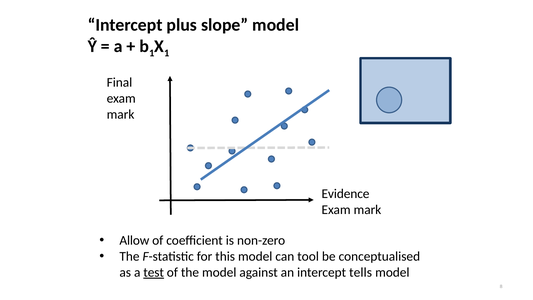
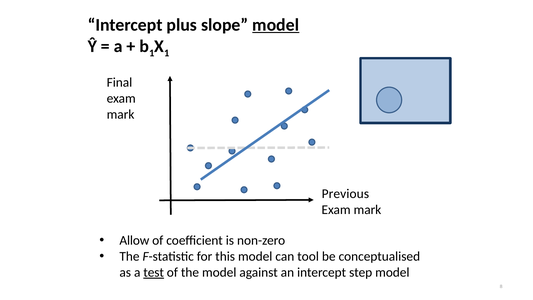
model at (276, 25) underline: none -> present
Evidence: Evidence -> Previous
tells: tells -> step
